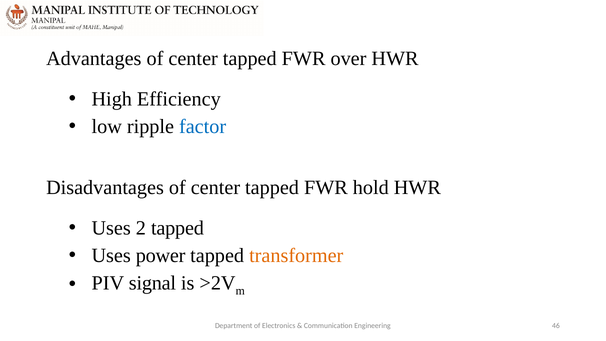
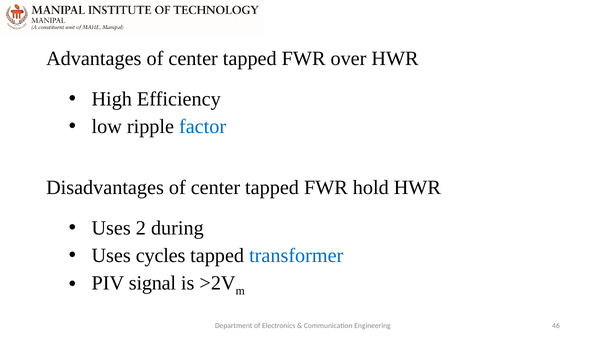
2 tapped: tapped -> during
power: power -> cycles
transformer colour: orange -> blue
